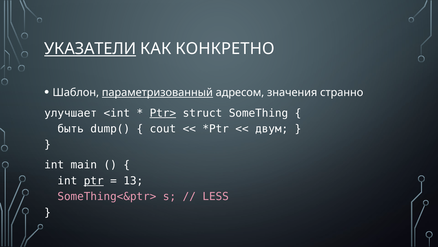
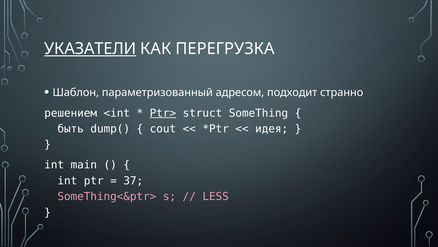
КОНКРЕТНО: КОНКРЕТНО -> ПЕРЕГРУЗКА
параметризованный underline: present -> none
значения: значения -> подходит
улучшает: улучшает -> решением
двум: двум -> идея
ptr underline: present -> none
13: 13 -> 37
